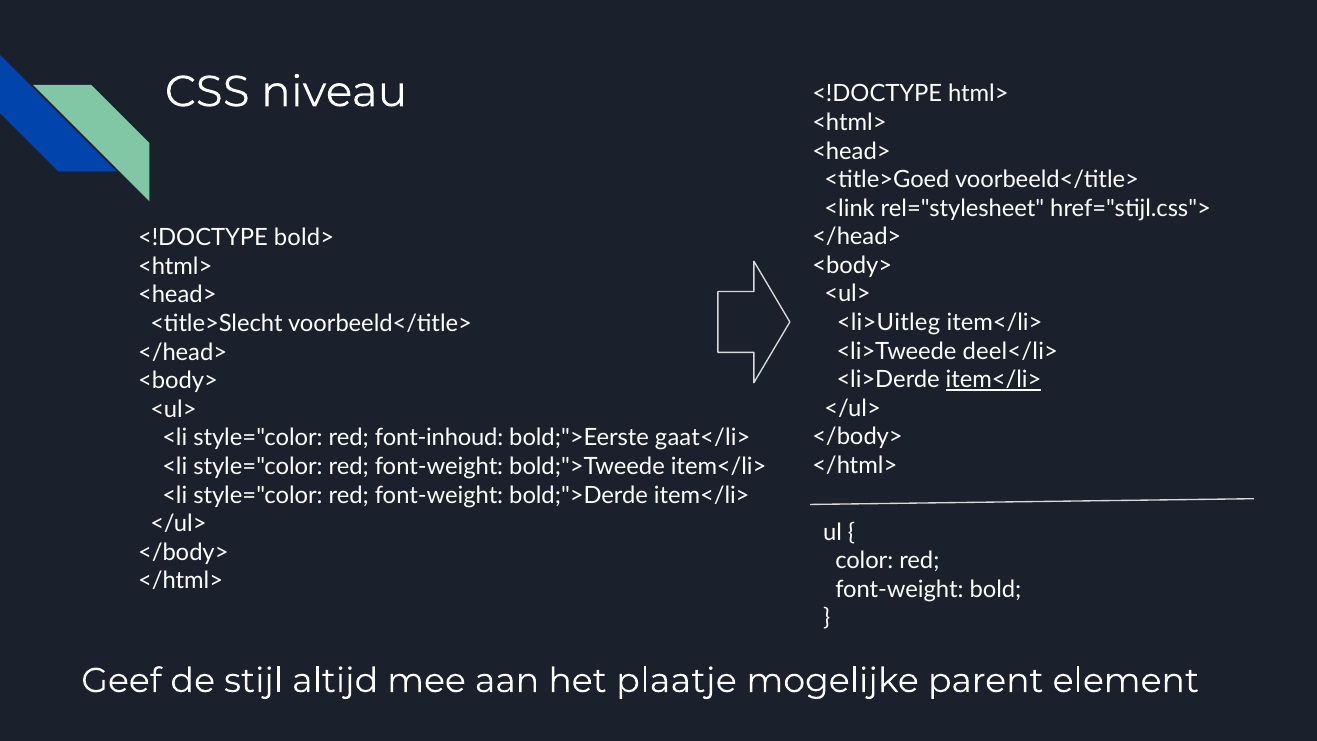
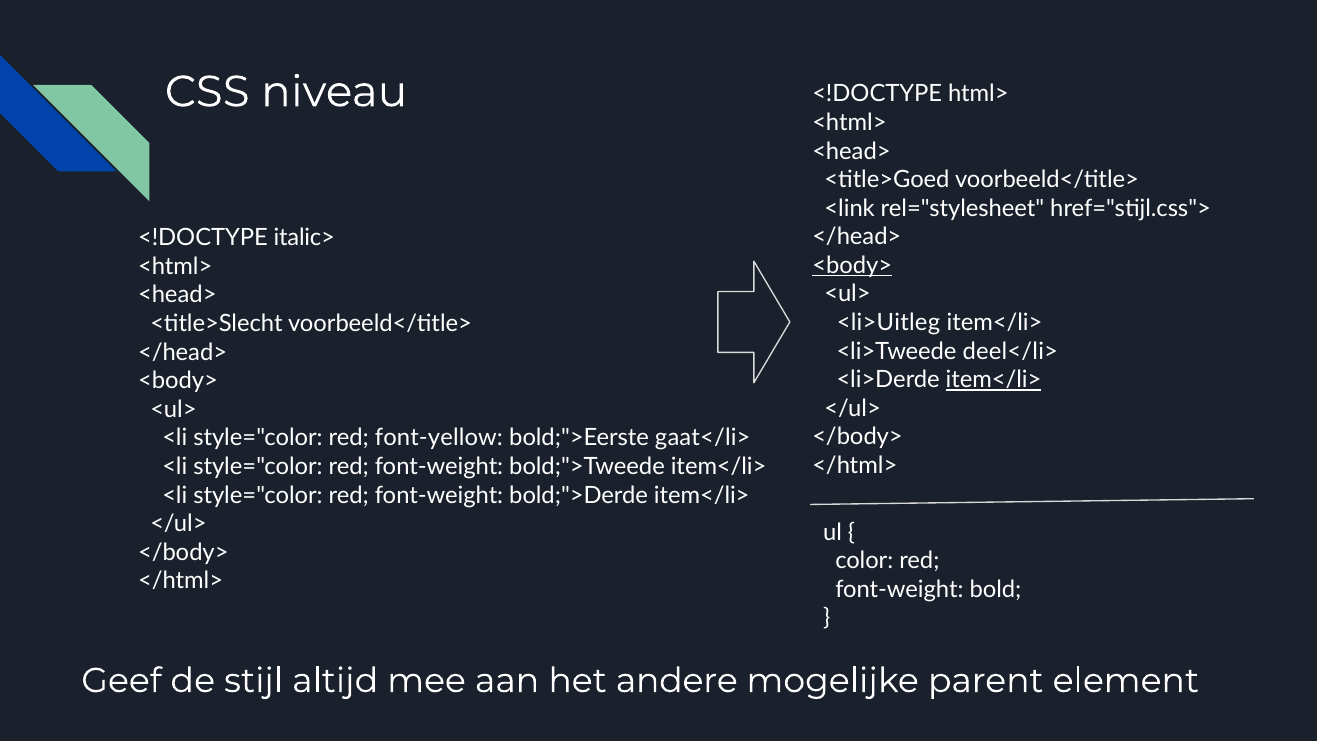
bold>: bold> -> italic>
<body> at (852, 265) underline: none -> present
font-inhoud: font-inhoud -> font-yellow
plaatje: plaatje -> andere
